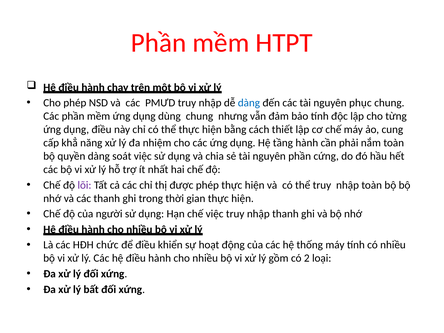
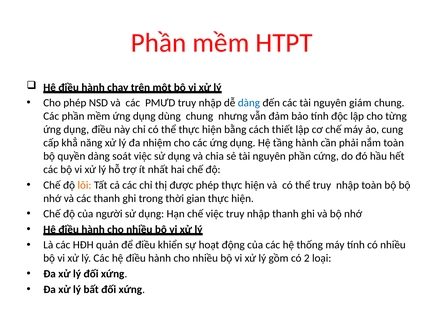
phục: phục -> giám
lõi colour: purple -> orange
chức: chức -> quản
